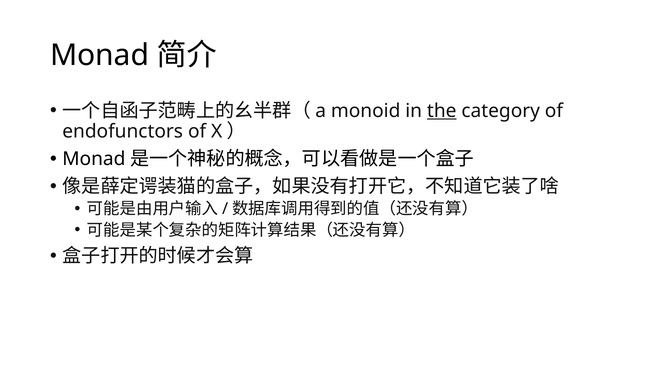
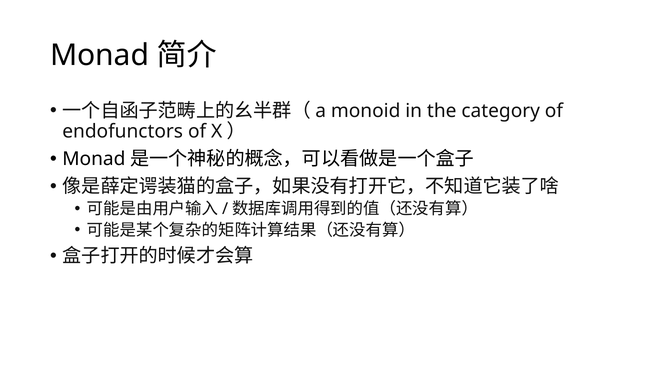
the underline: present -> none
